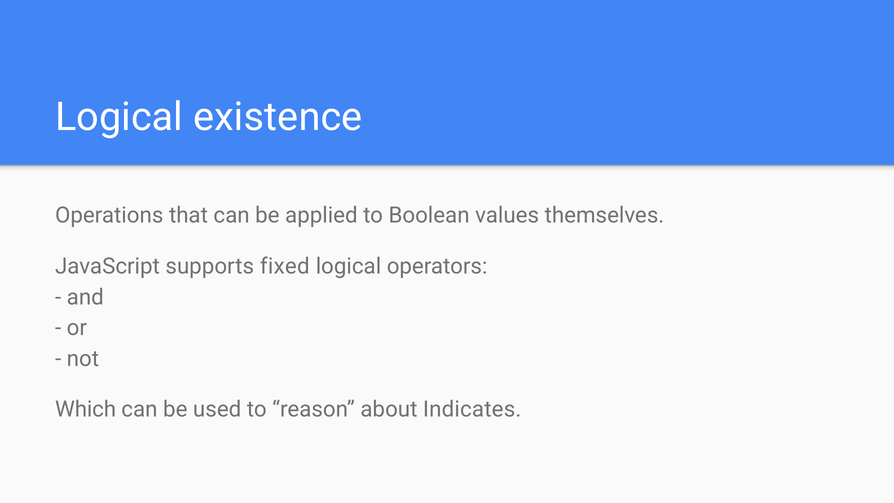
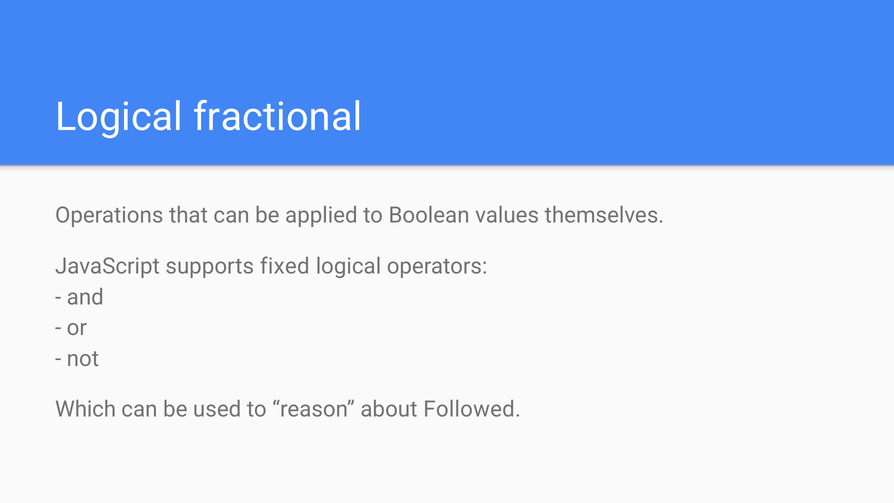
existence: existence -> fractional
Indicates: Indicates -> Followed
